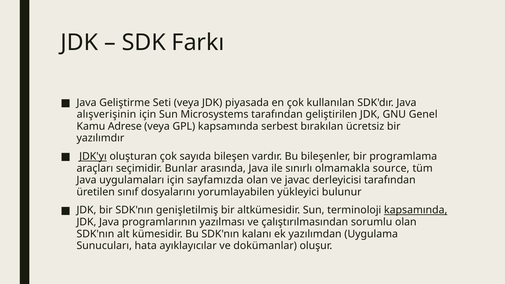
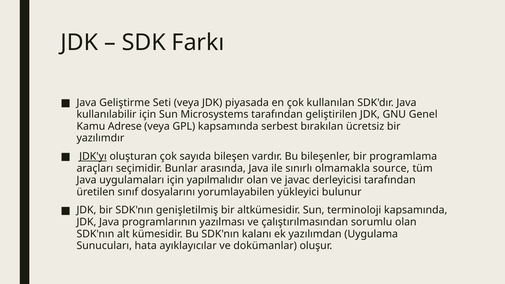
alışverişinin: alışverişinin -> kullanılabilir
sayfamızda: sayfamızda -> yapılmalıdır
kapsamında at (416, 210) underline: present -> none
